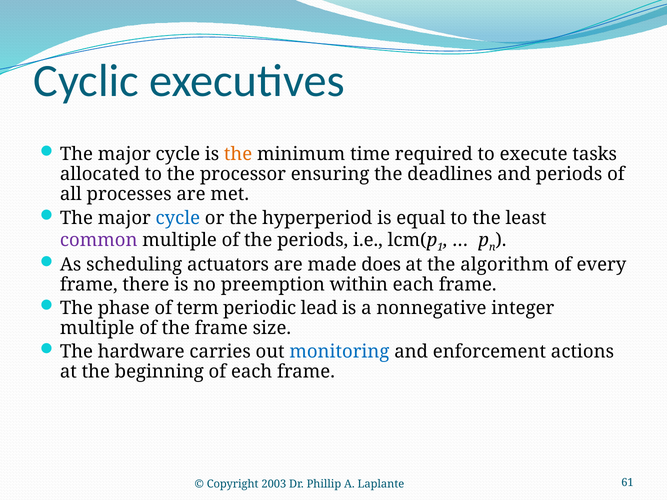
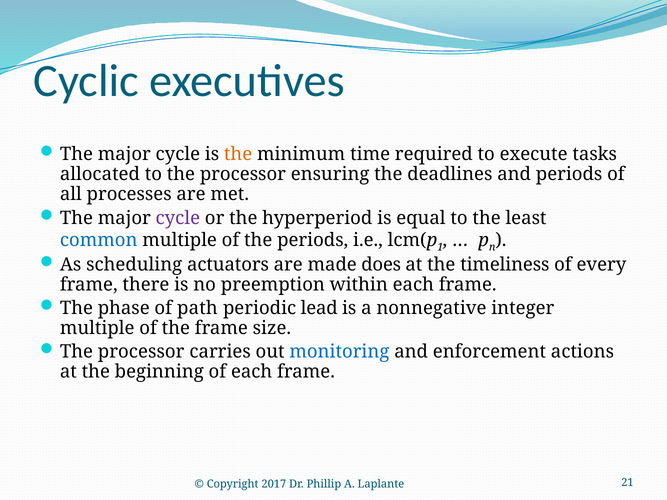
cycle at (178, 218) colour: blue -> purple
common colour: purple -> blue
algorithm: algorithm -> timeliness
term: term -> path
hardware at (141, 352): hardware -> processor
2003: 2003 -> 2017
61: 61 -> 21
